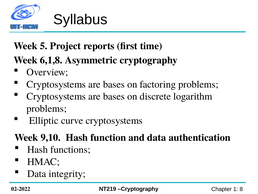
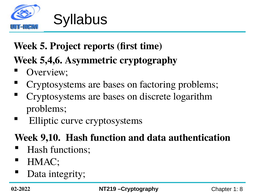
6,1,8: 6,1,8 -> 5,4,6
